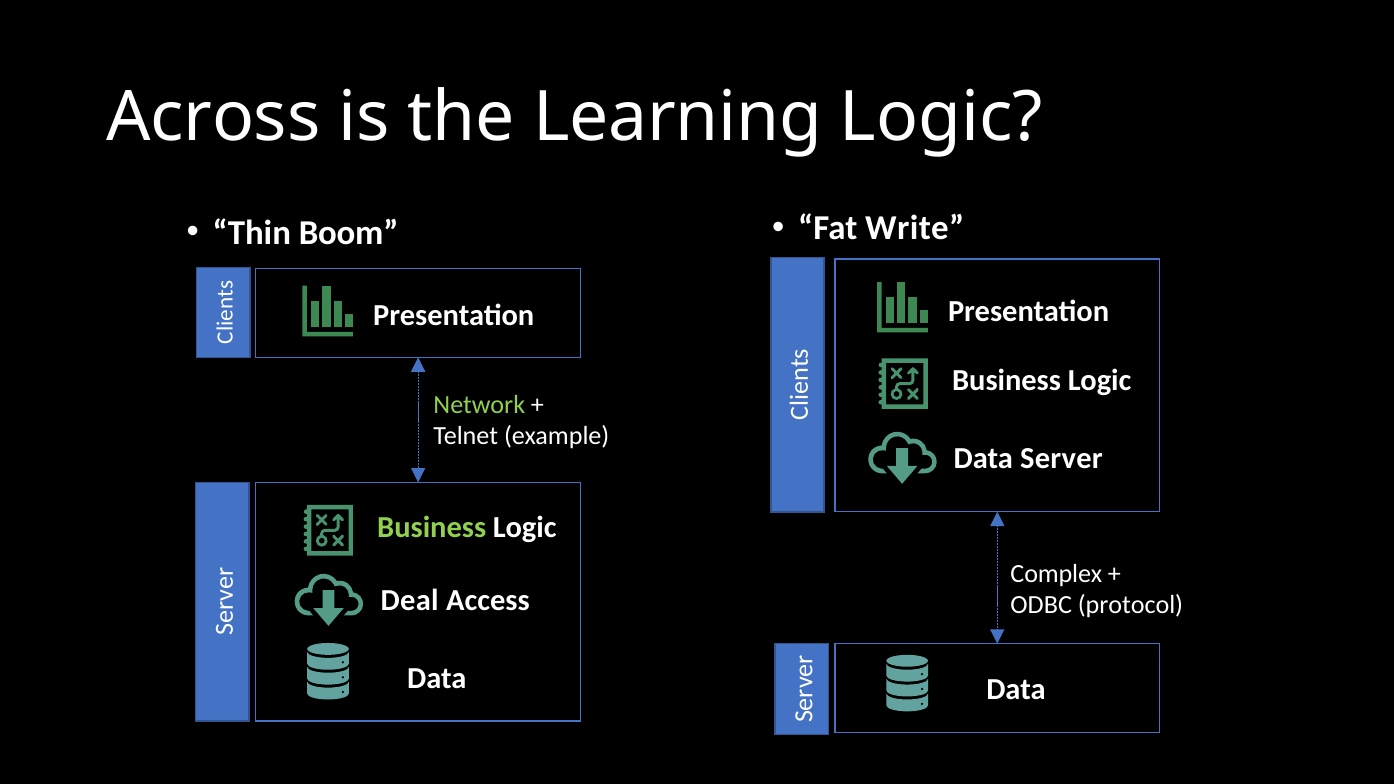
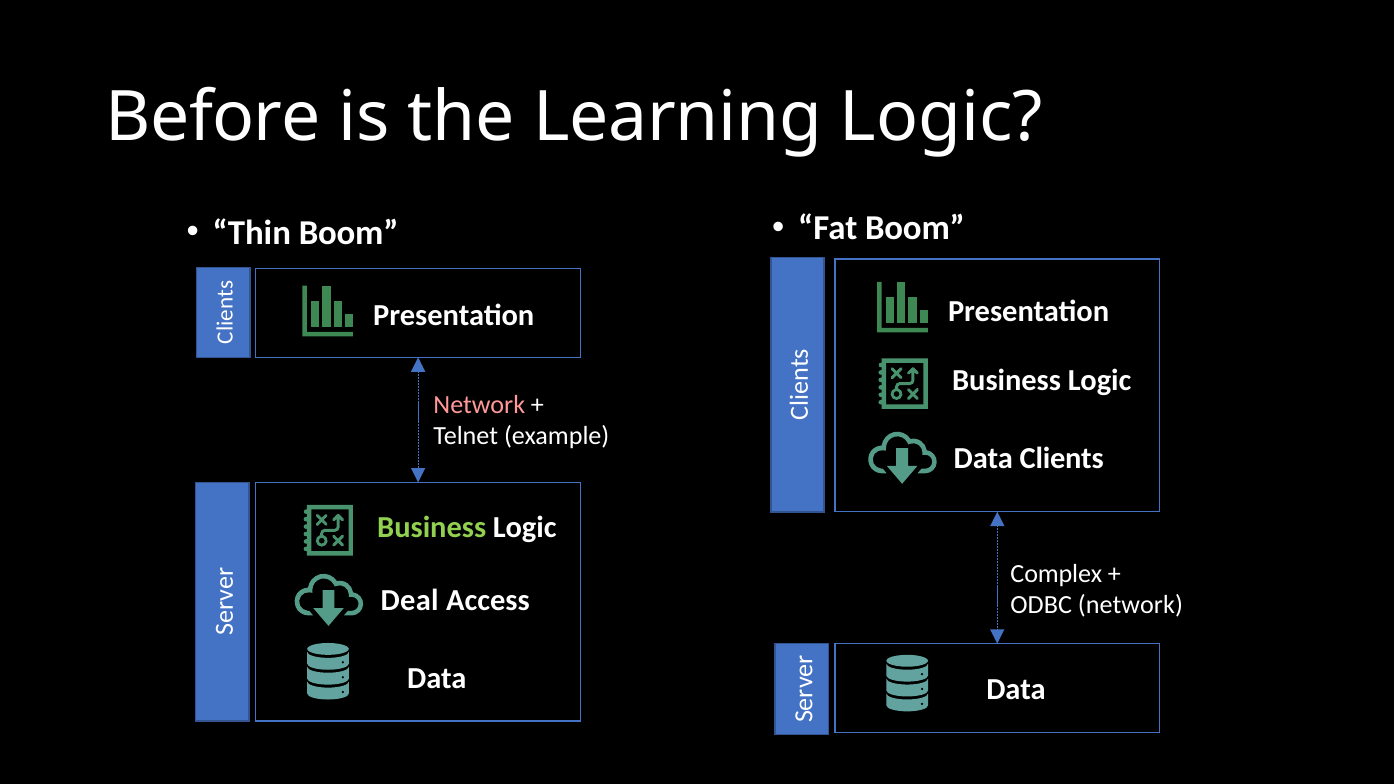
Across: Across -> Before
Fat Write: Write -> Boom
Network at (479, 405) colour: light green -> pink
Server: Server -> Clients
ODBC protocol: protocol -> network
